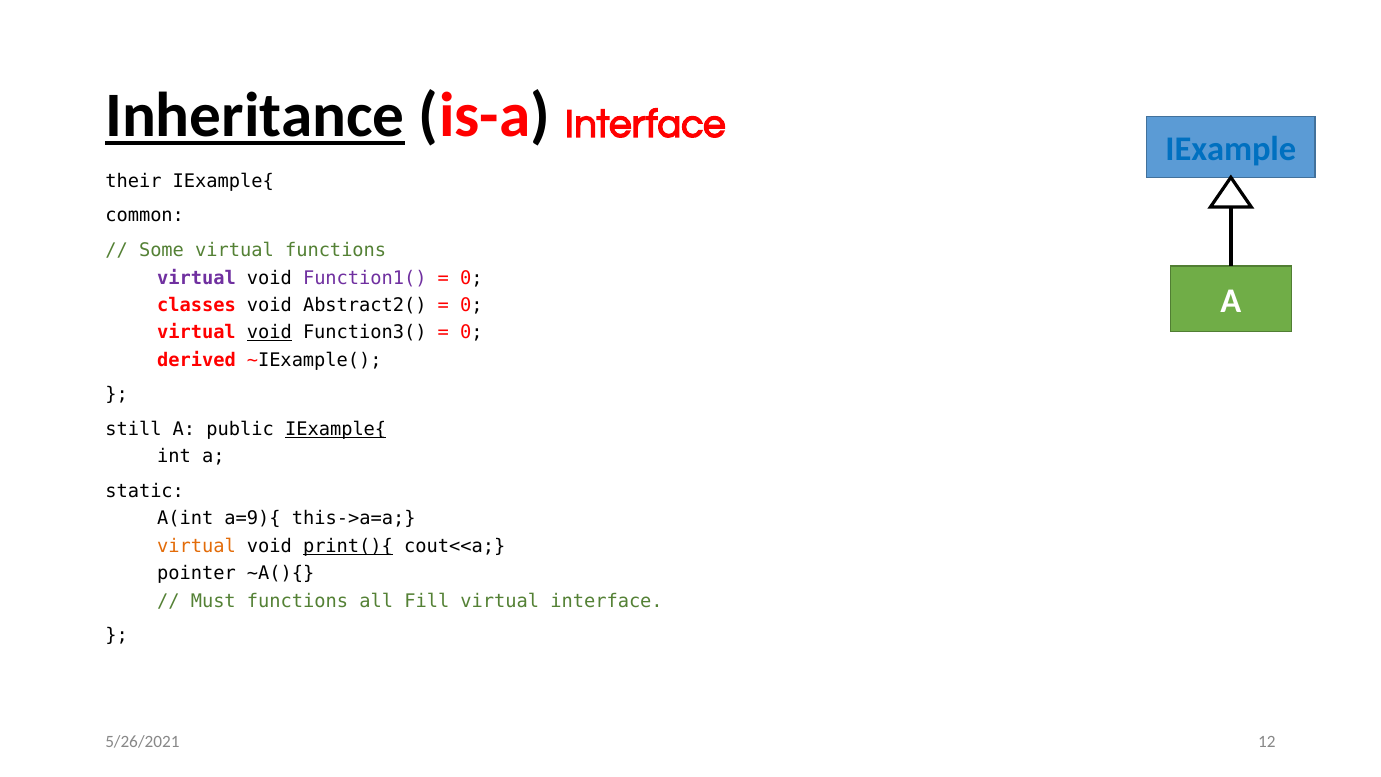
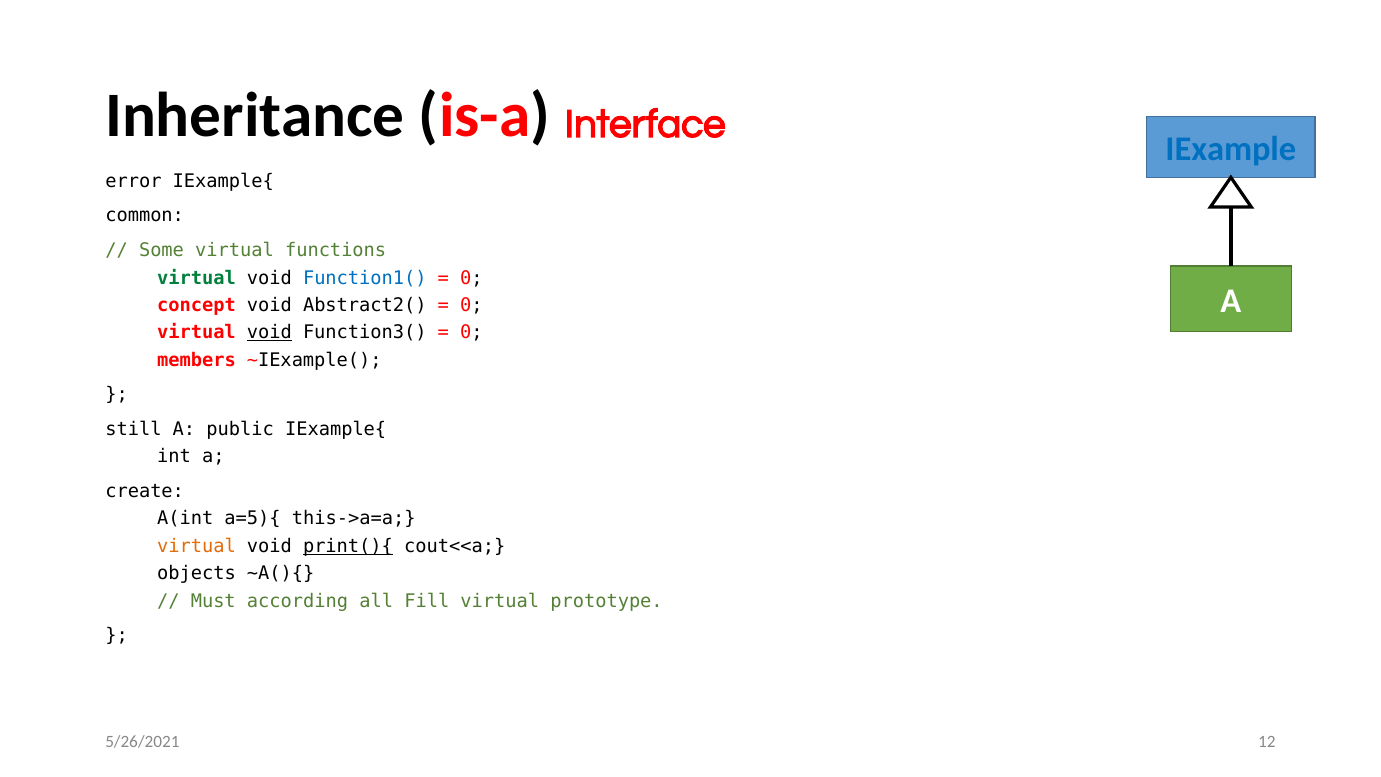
Inheritance underline: present -> none
their: their -> error
virtual at (196, 278) colour: purple -> green
Function1( colour: purple -> blue
classes: classes -> concept
derived: derived -> members
IExample{ at (336, 429) underline: present -> none
static: static -> create
a=9){: a=9){ -> a=5){
pointer: pointer -> objects
Must functions: functions -> according
virtual interface: interface -> prototype
